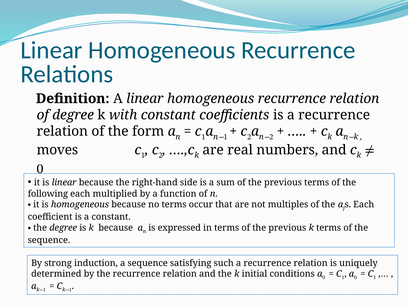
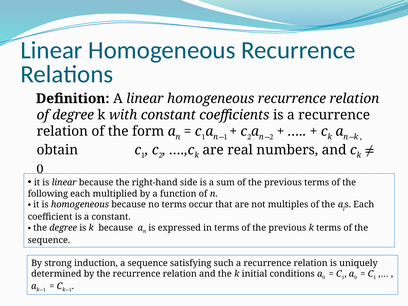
moves: moves -> obtain
